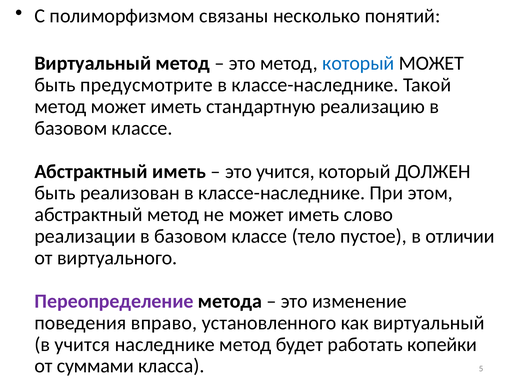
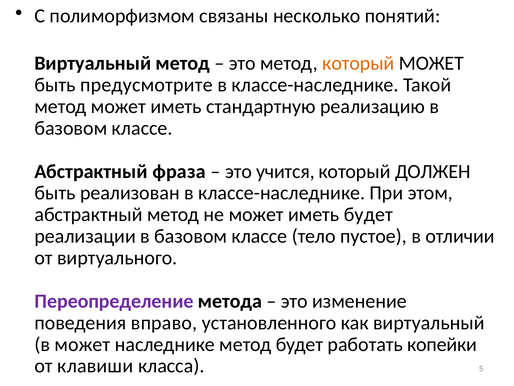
который at (358, 63) colour: blue -> orange
Абстрактный иметь: иметь -> фраза
иметь слово: слово -> будет
в учится: учится -> может
суммами: суммами -> клавиши
